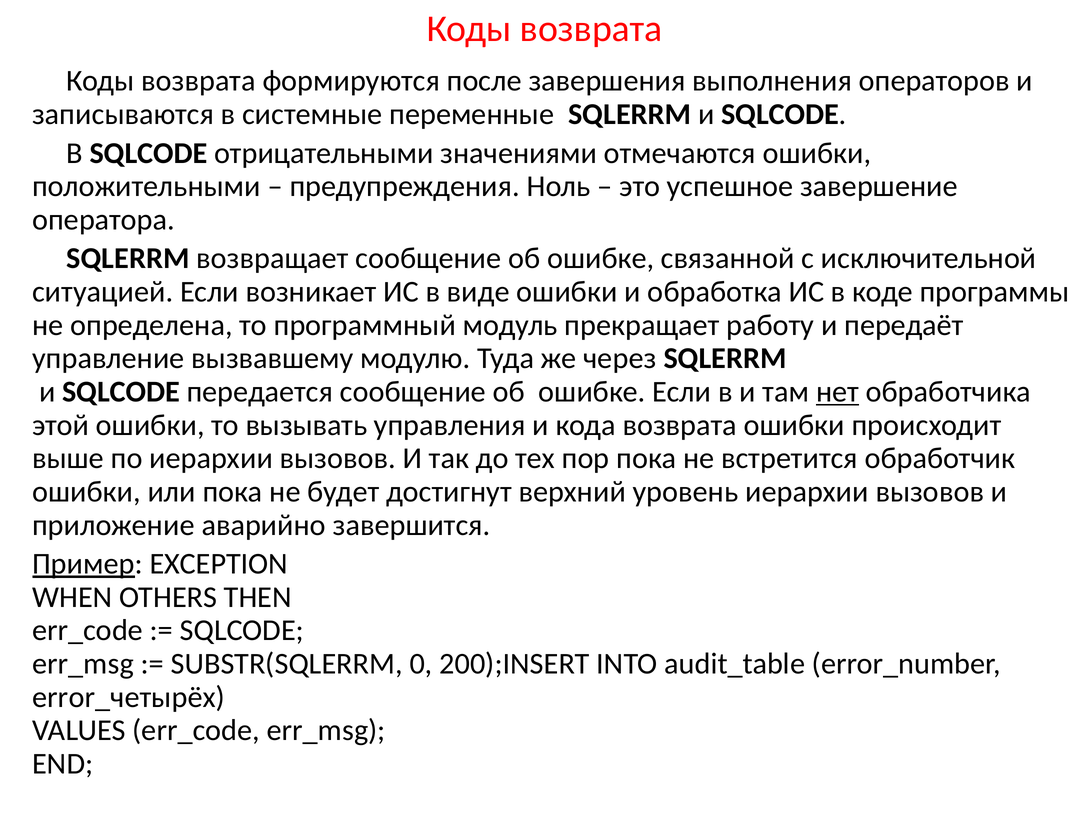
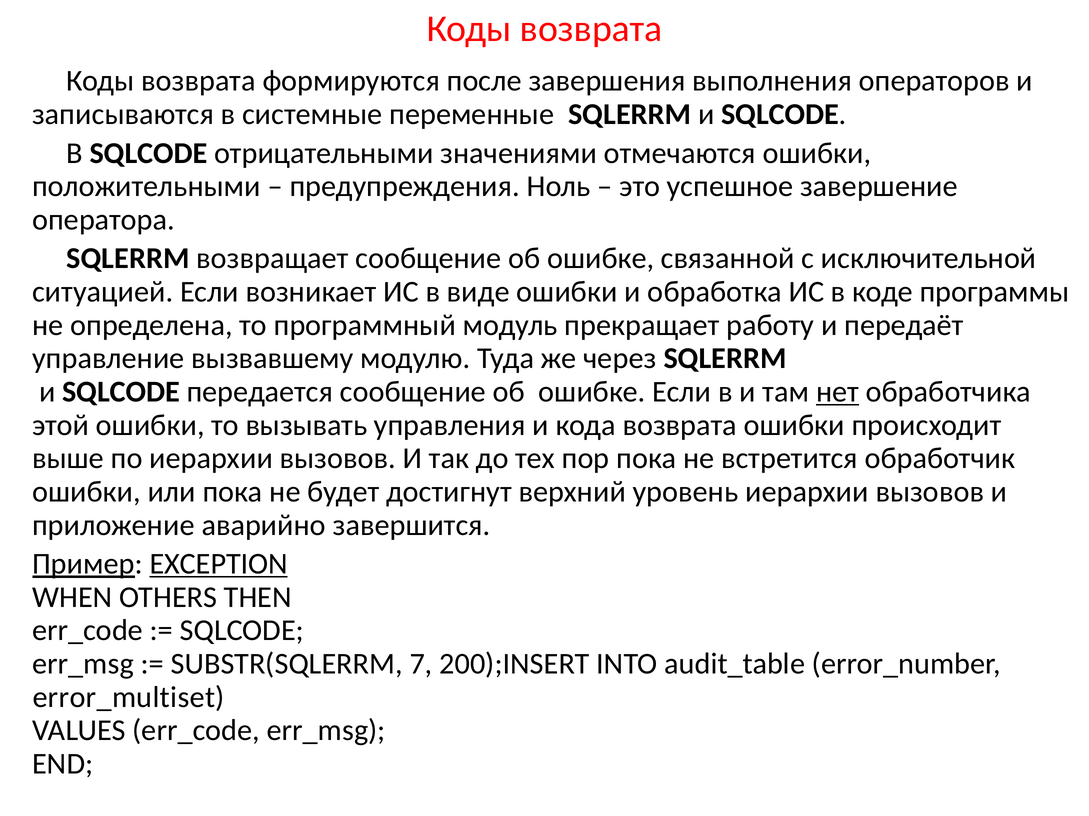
EXCEPTION underline: none -> present
0: 0 -> 7
error_четырёх: error_четырёх -> error_multiset
